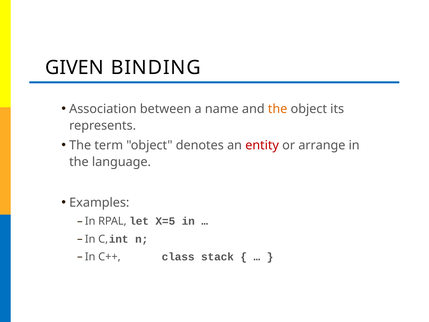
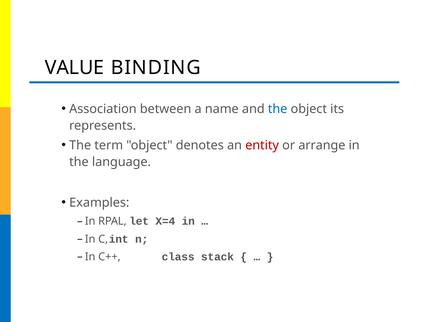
GIVEN: GIVEN -> VALUE
the at (278, 109) colour: orange -> blue
X=5: X=5 -> X=4
